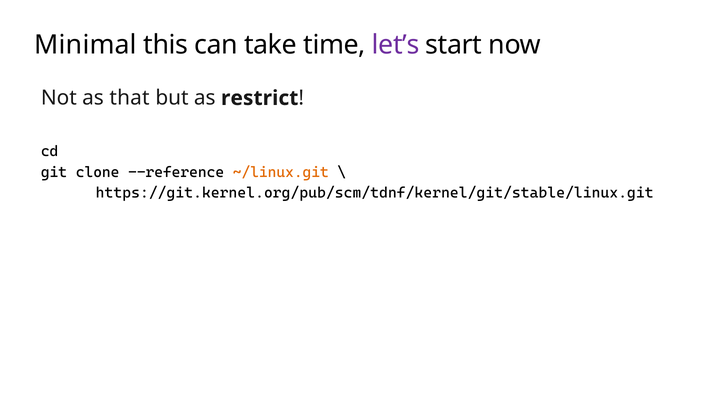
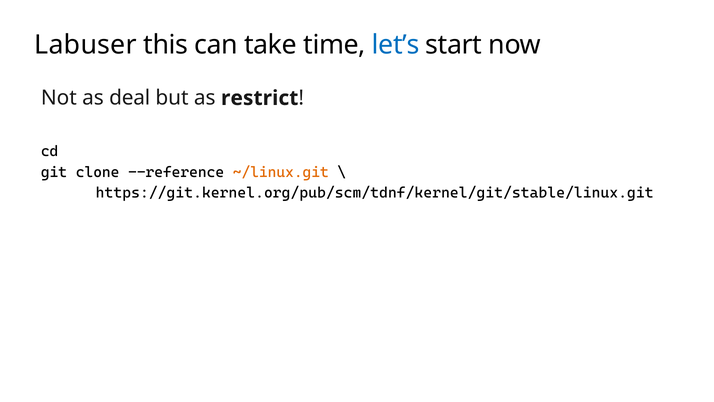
Minimal: Minimal -> Labuser
let’s colour: purple -> blue
that: that -> deal
